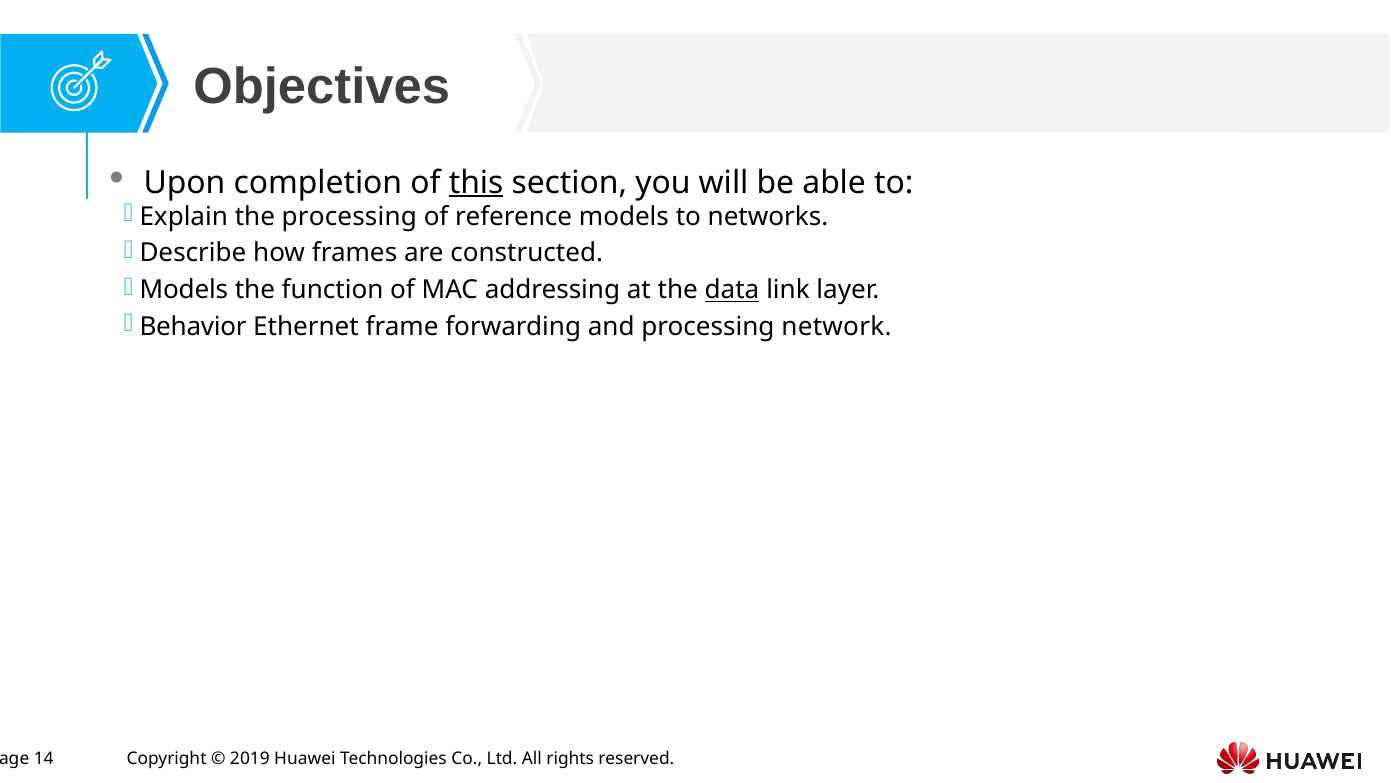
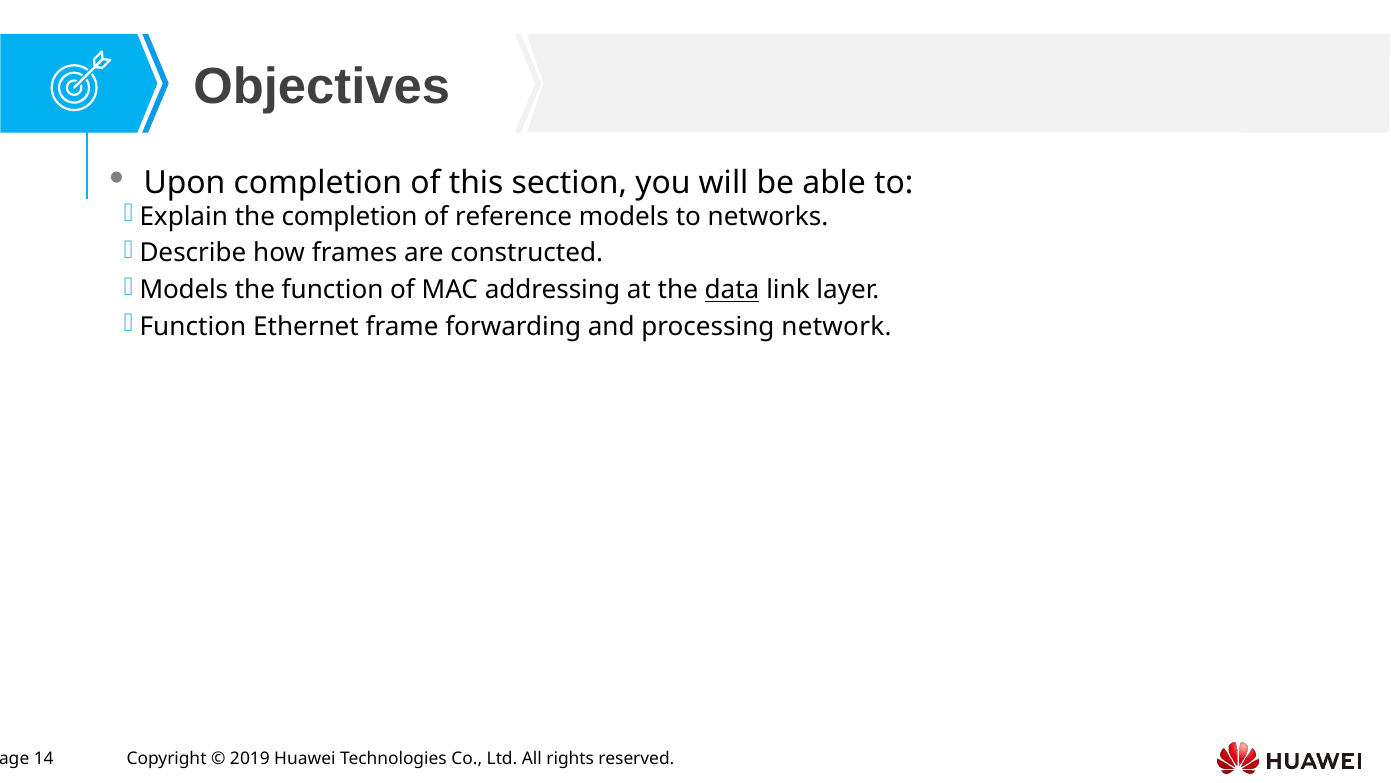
this underline: present -> none
the processing: processing -> completion
Behavior at (193, 327): Behavior -> Function
